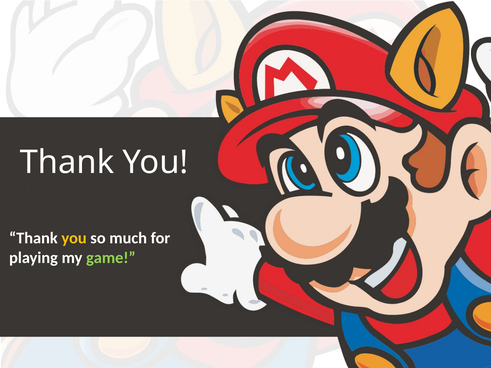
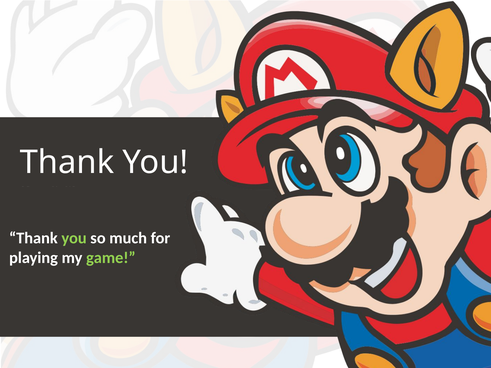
you at (74, 238) colour: yellow -> light green
